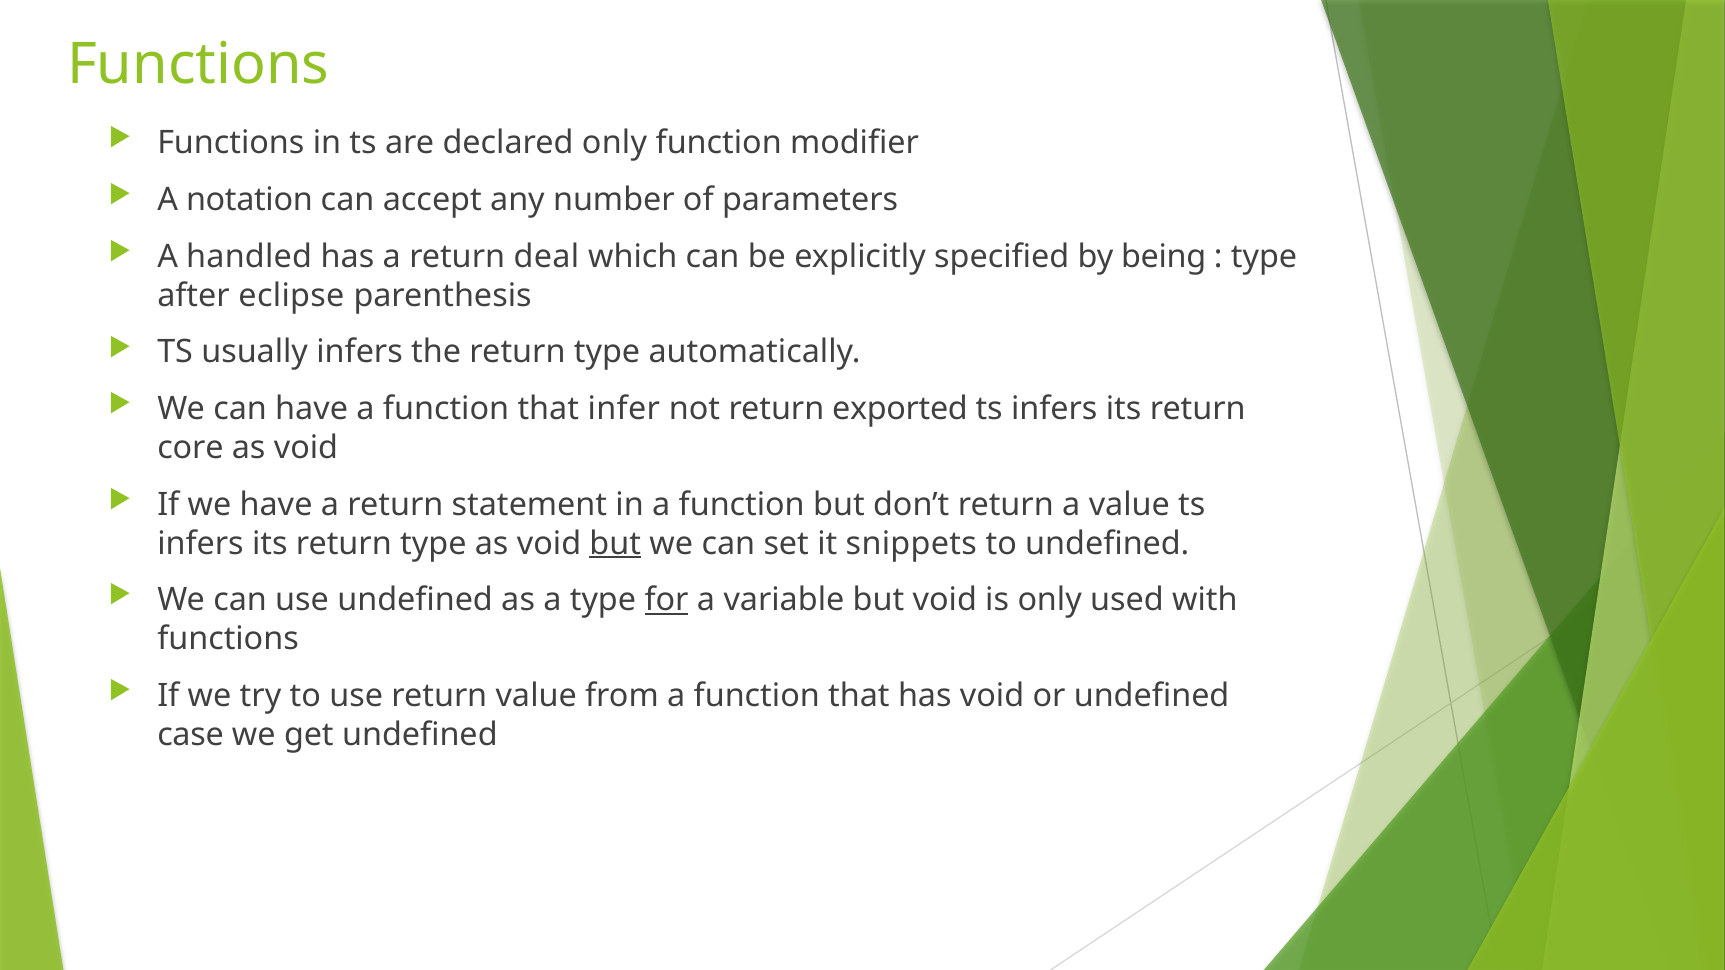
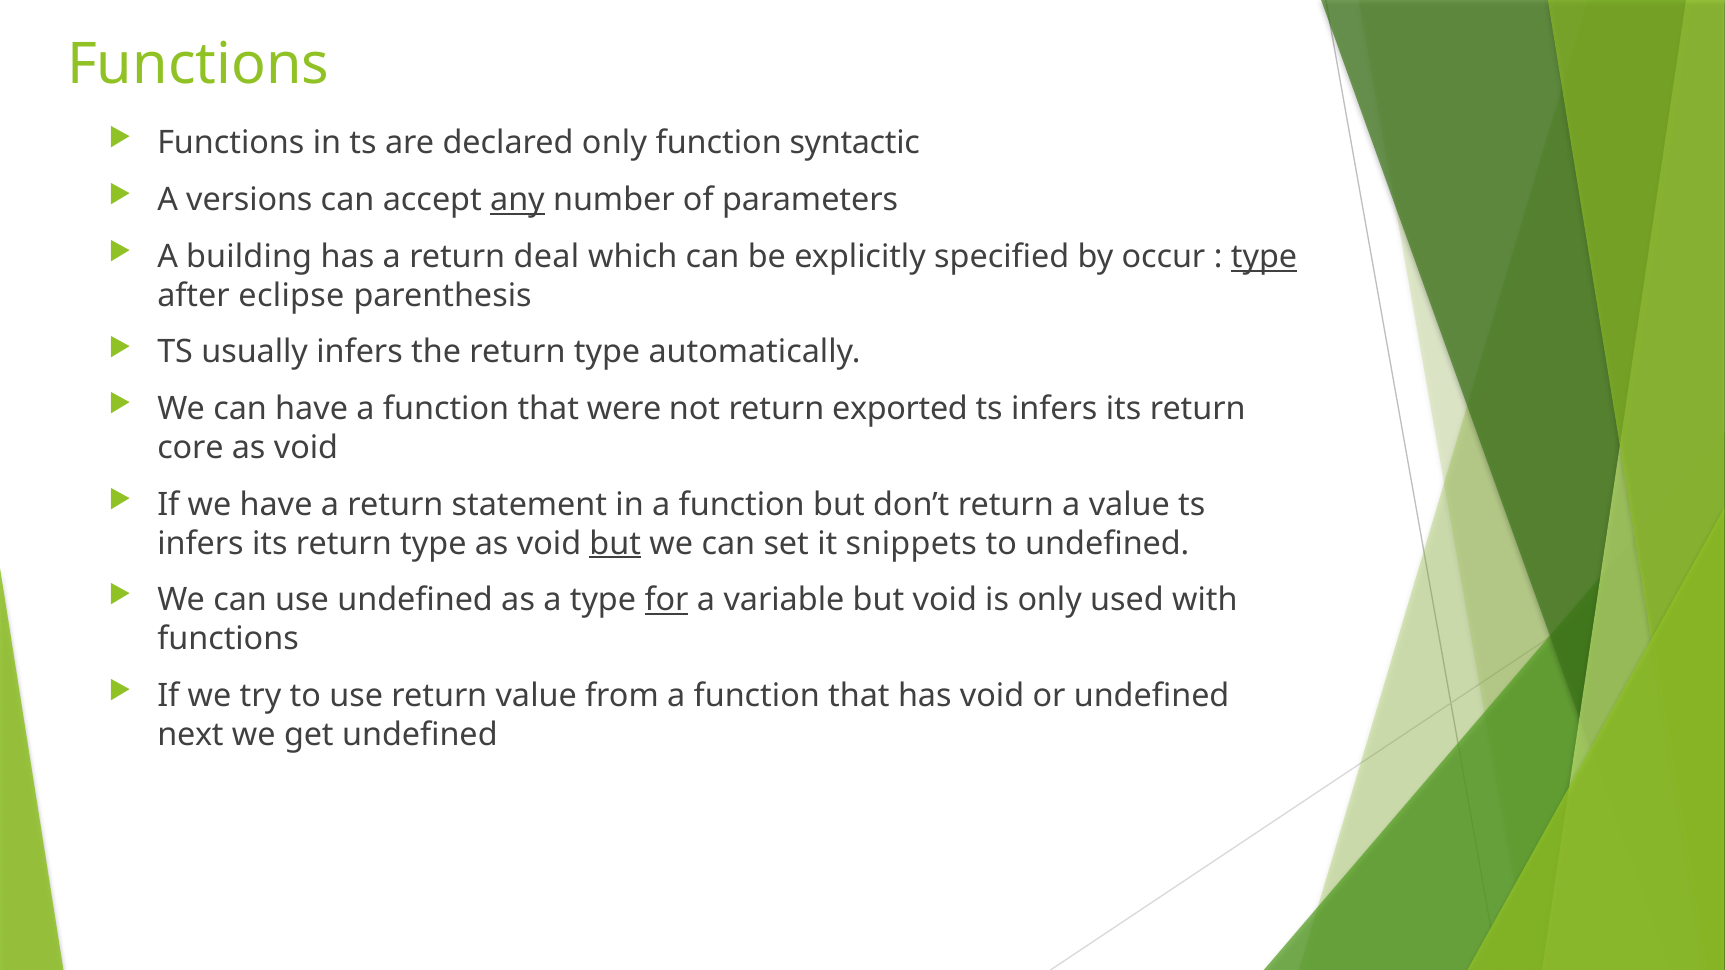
modifier: modifier -> syntactic
notation: notation -> versions
any underline: none -> present
handled: handled -> building
being: being -> occur
type at (1264, 257) underline: none -> present
infer: infer -> were
case: case -> next
